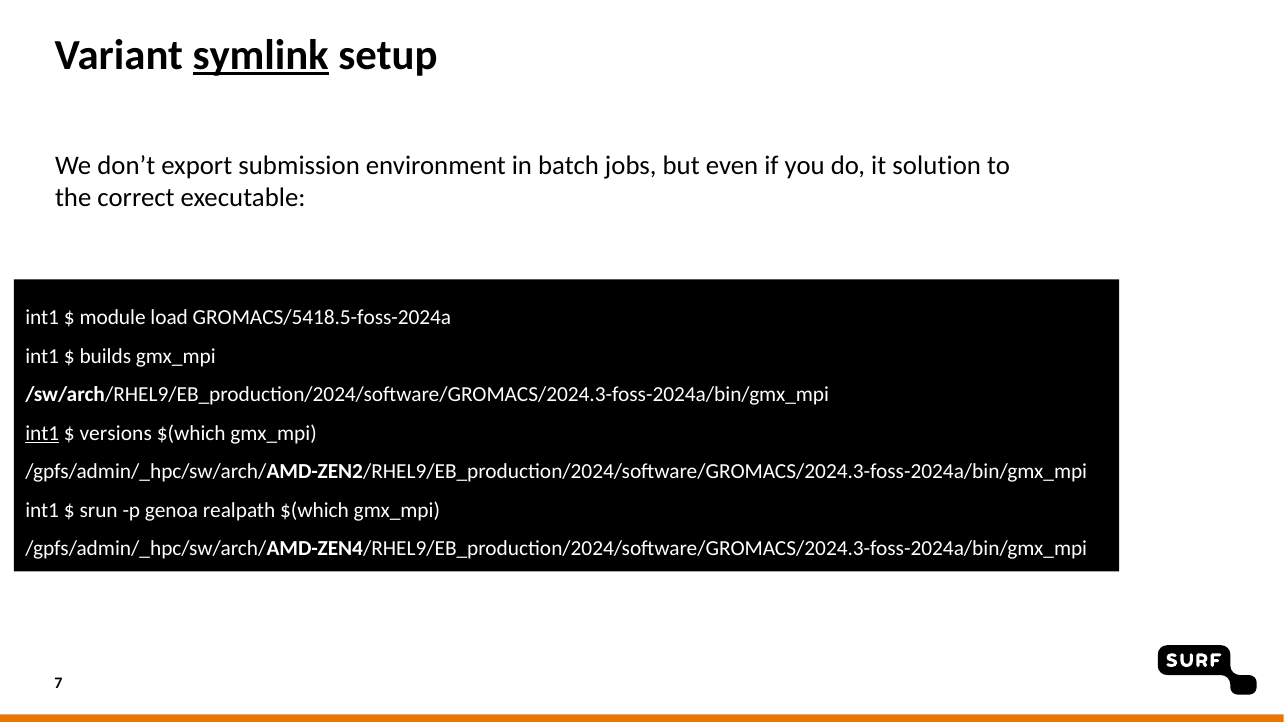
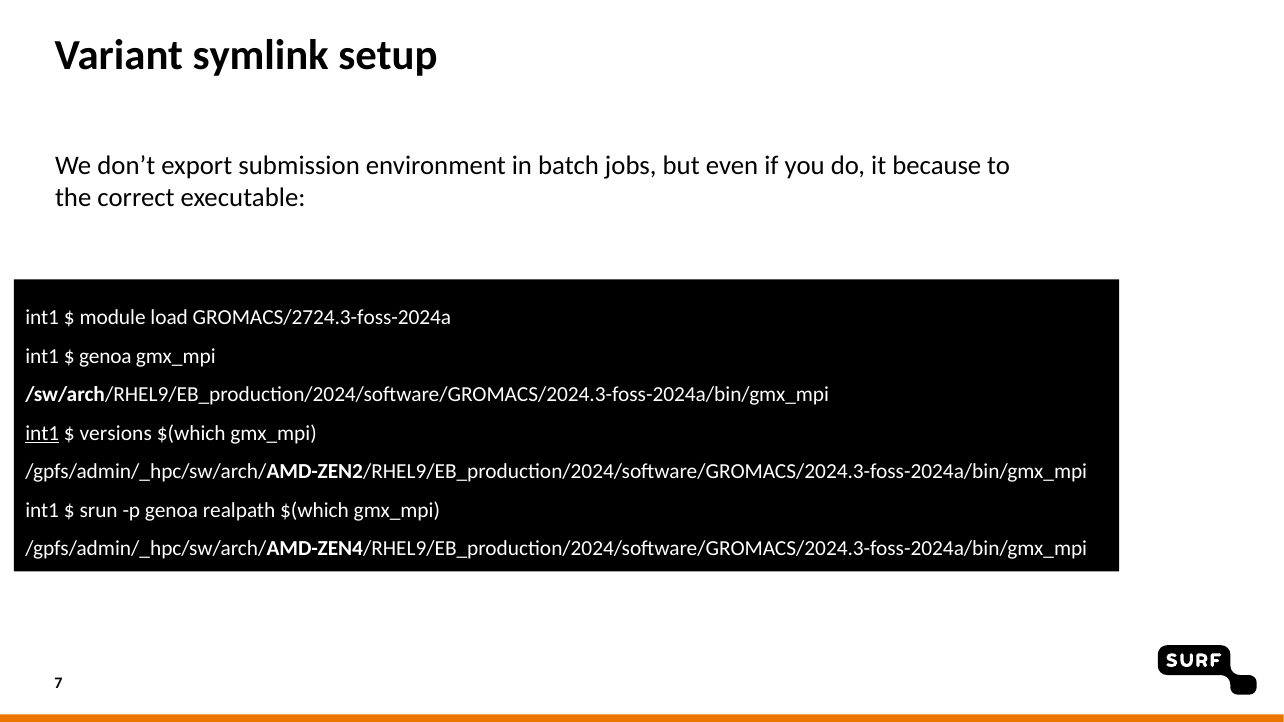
symlink underline: present -> none
solution: solution -> because
GROMACS/5418.5-foss-2024a: GROMACS/5418.5-foss-2024a -> GROMACS/2724.3-foss-2024a
builds at (105, 356): builds -> genoa
